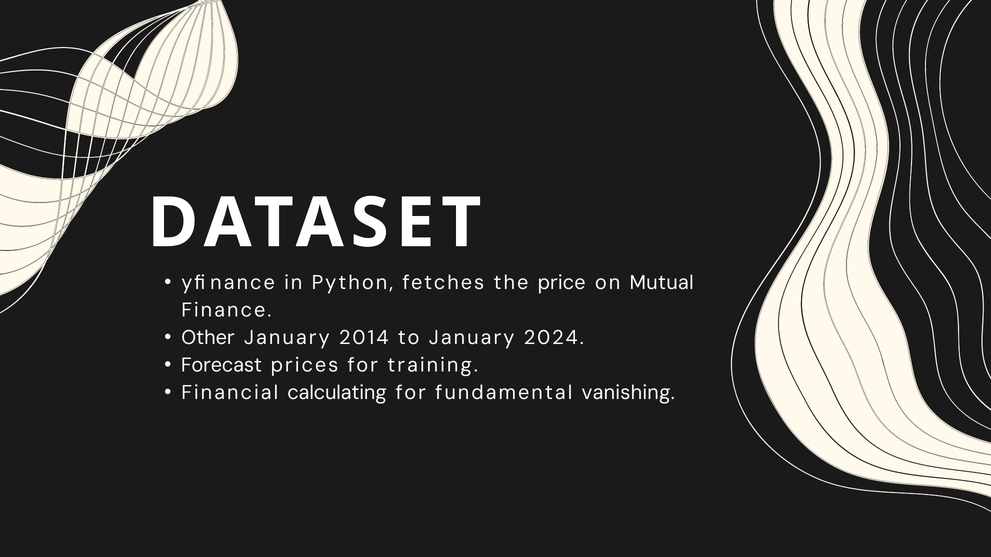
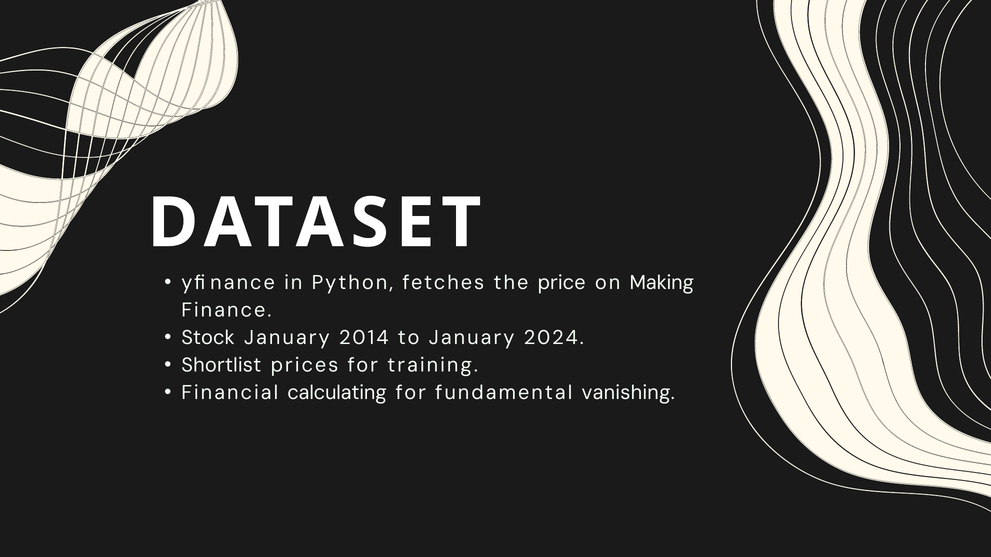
Mutual: Mutual -> Making
Other: Other -> Stock
Forecast: Forecast -> Shortlist
